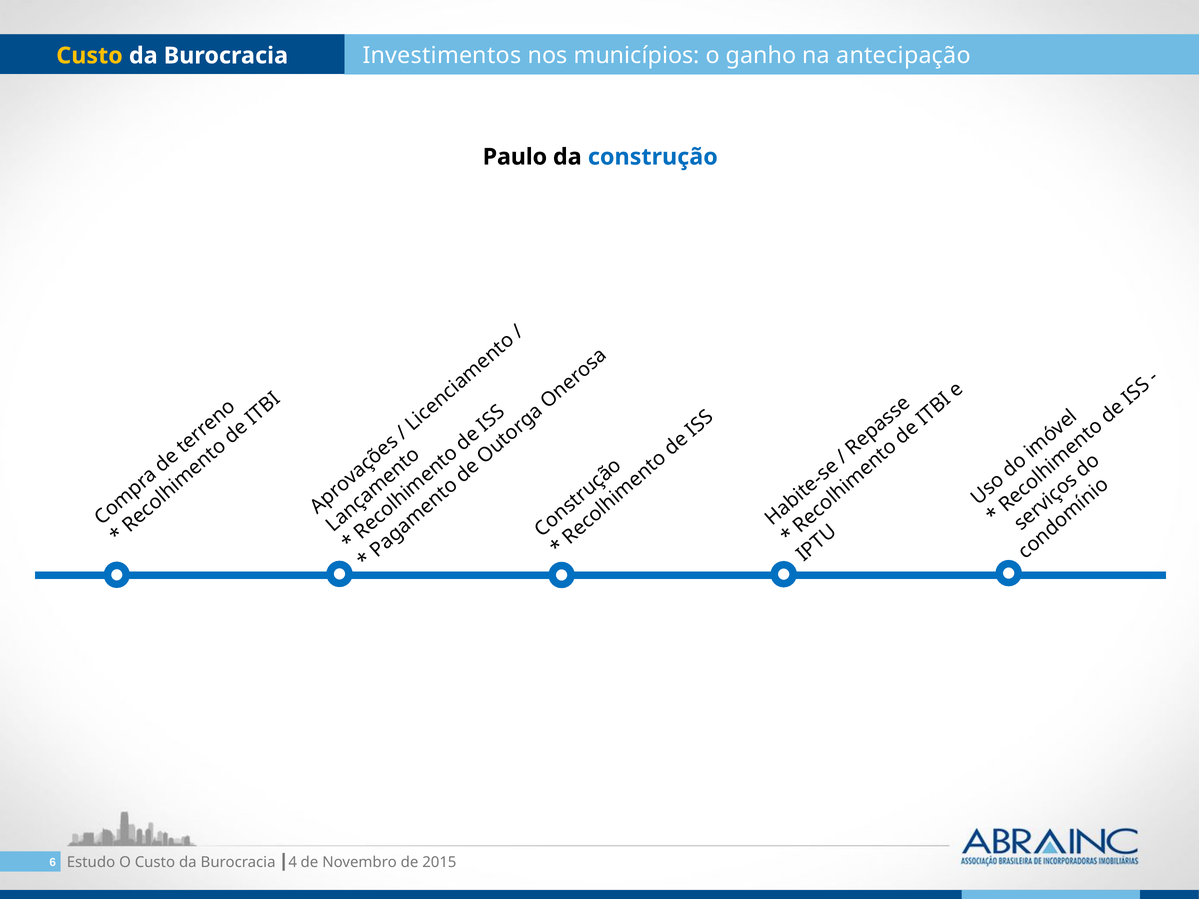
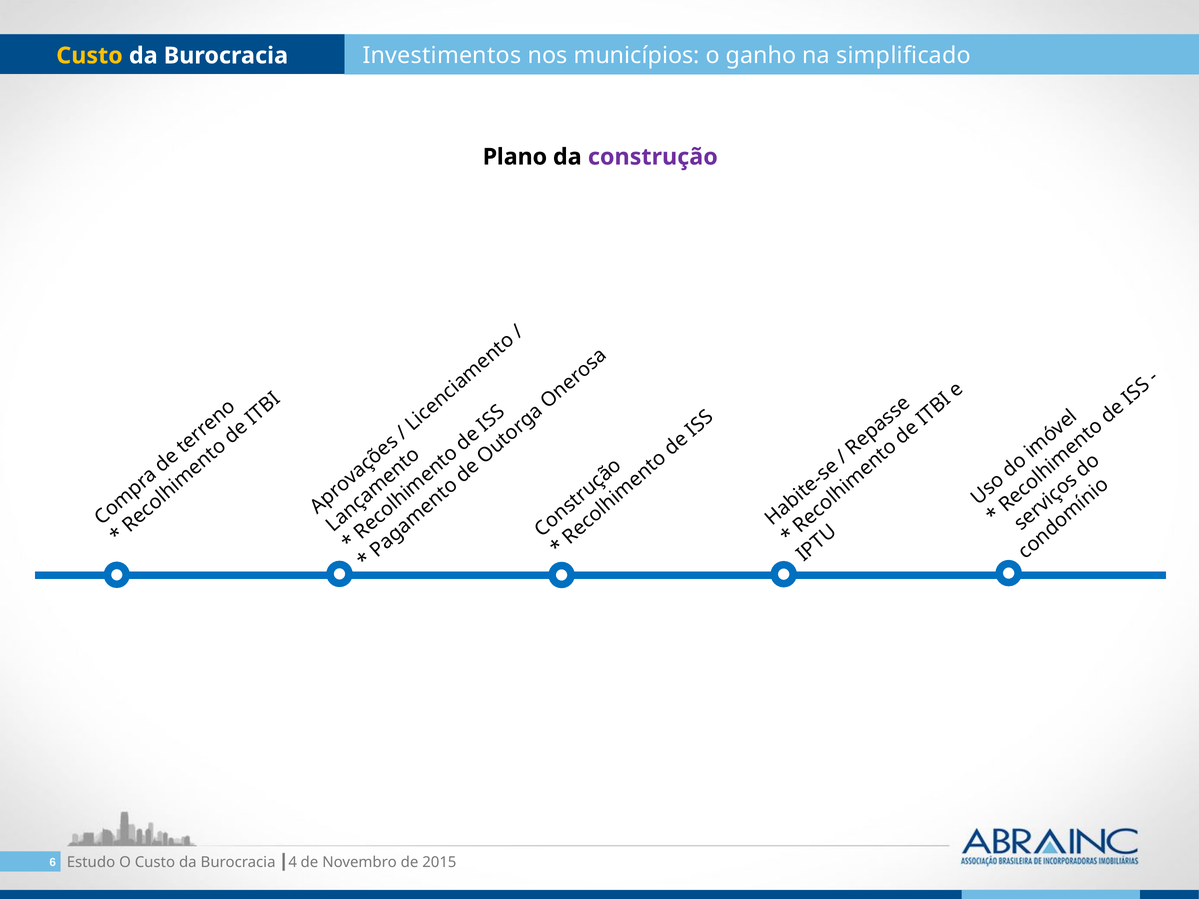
antecipação: antecipação -> simplificado
Paulo: Paulo -> Plano
construção colour: blue -> purple
